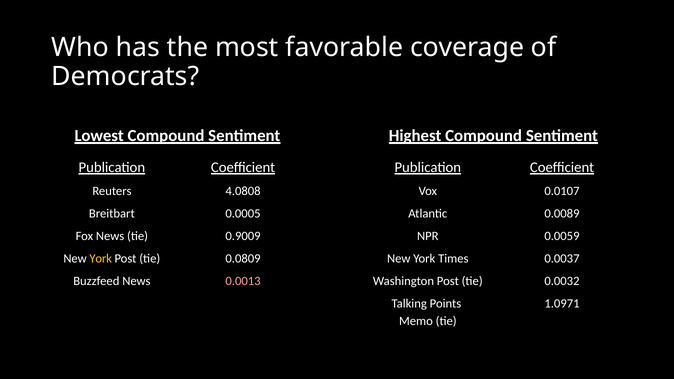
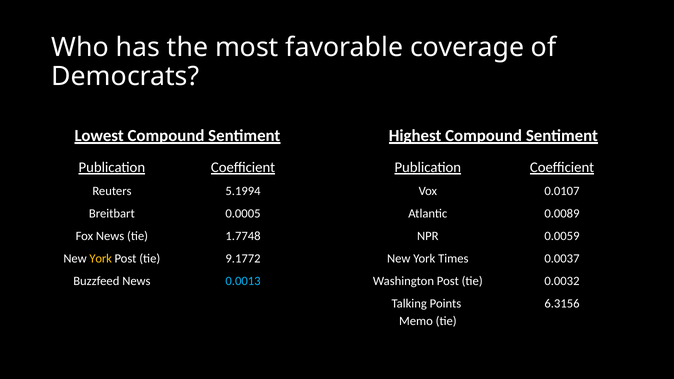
4.0808: 4.0808 -> 5.1994
0.9009: 0.9009 -> 1.7748
0.0809: 0.0809 -> 9.1772
0.0013 colour: pink -> light blue
1.0971: 1.0971 -> 6.3156
